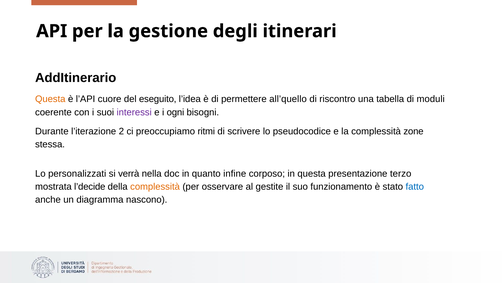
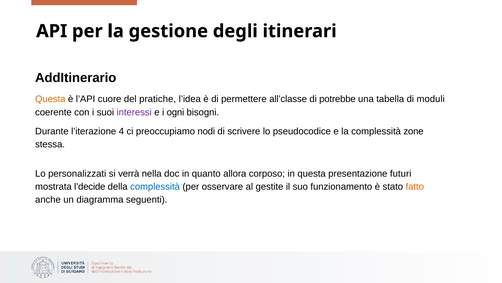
eseguito: eseguito -> pratiche
all’quello: all’quello -> all’classe
riscontro: riscontro -> potrebbe
2: 2 -> 4
ritmi: ritmi -> nodi
infine: infine -> allora
terzo: terzo -> futuri
complessità at (155, 186) colour: orange -> blue
fatto colour: blue -> orange
nascono: nascono -> seguenti
